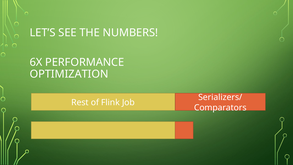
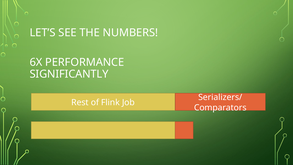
OPTIMIZATION: OPTIMIZATION -> SIGNIFICANTLY
